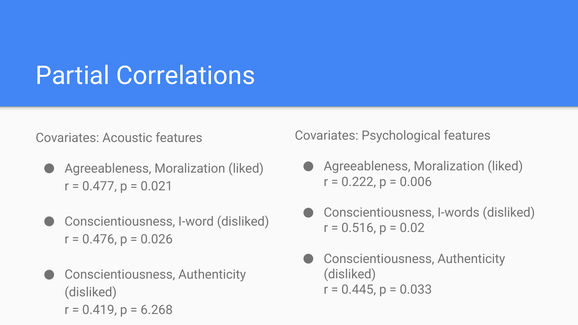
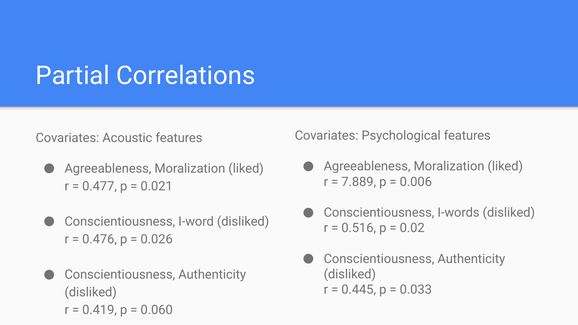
0.222: 0.222 -> 7.889
6.268: 6.268 -> 0.060
